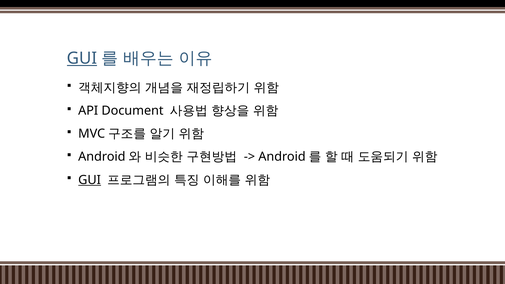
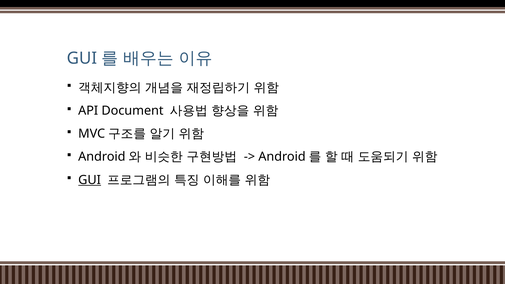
GUI at (82, 58) underline: present -> none
